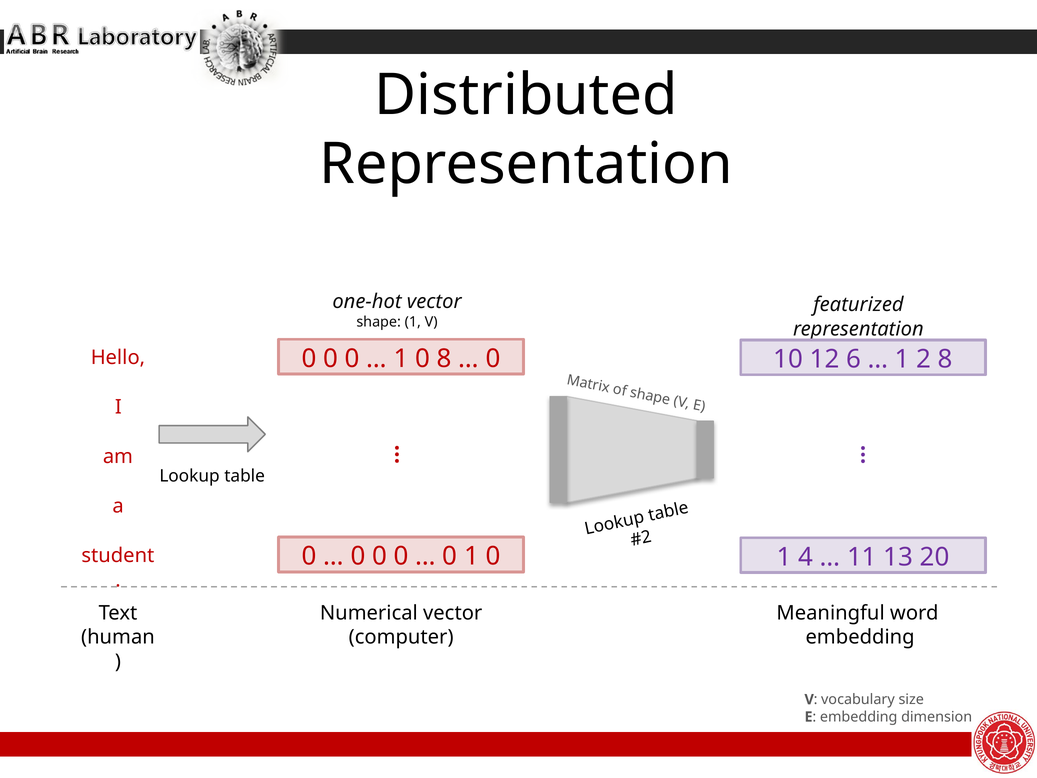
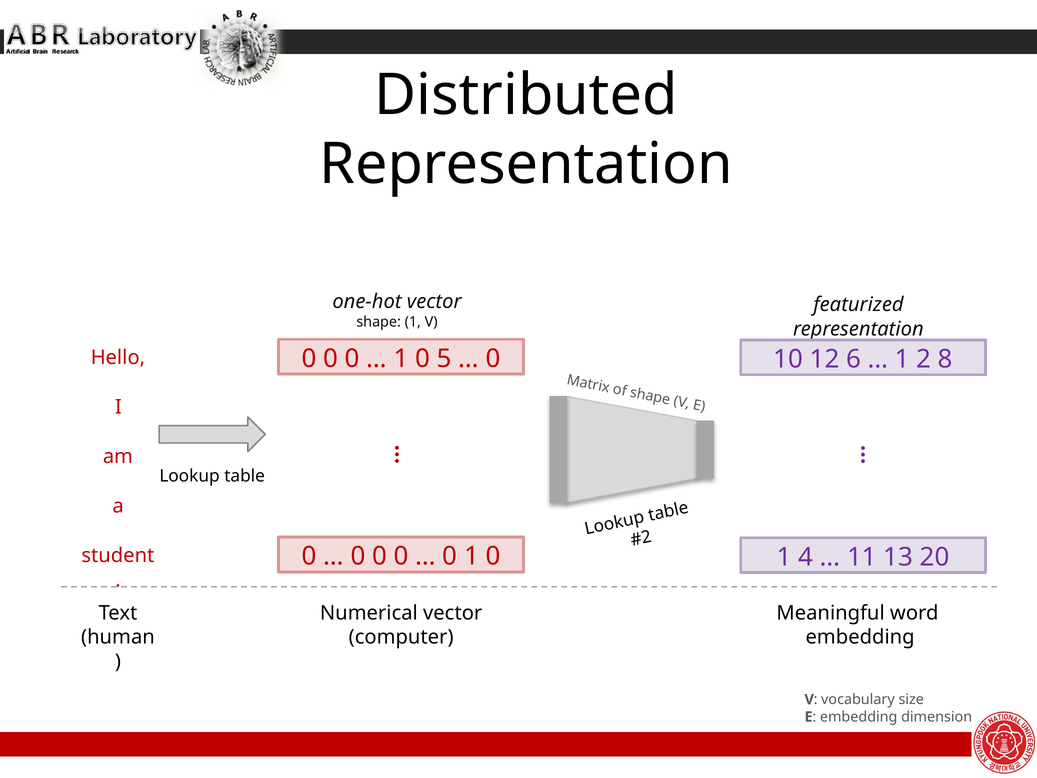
0 8: 8 -> 5
